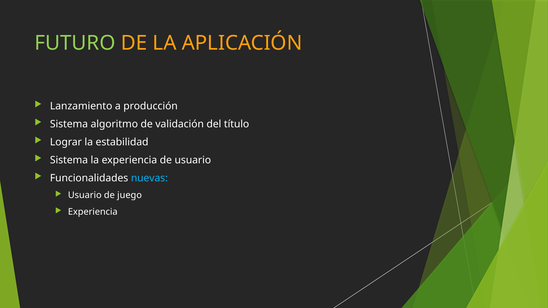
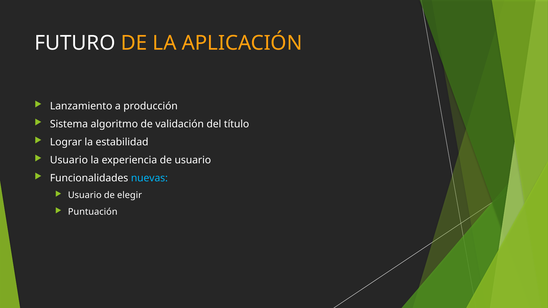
FUTURO colour: light green -> white
Sistema at (69, 160): Sistema -> Usuario
juego: juego -> elegir
Experiencia at (93, 212): Experiencia -> Puntuación
